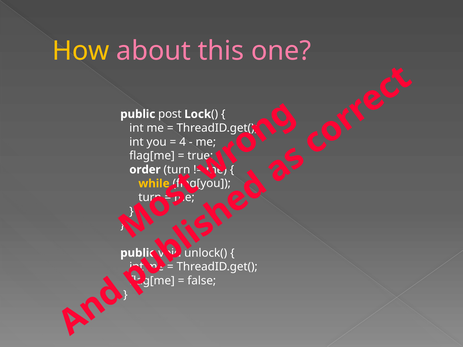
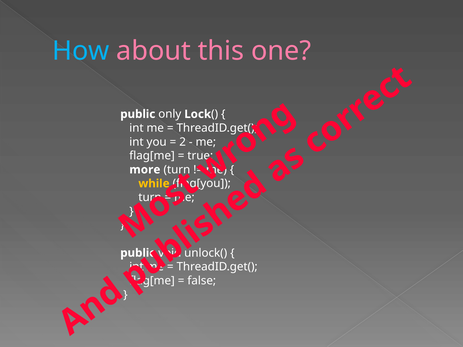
How colour: yellow -> light blue
post: post -> only
4: 4 -> 2
order: order -> more
